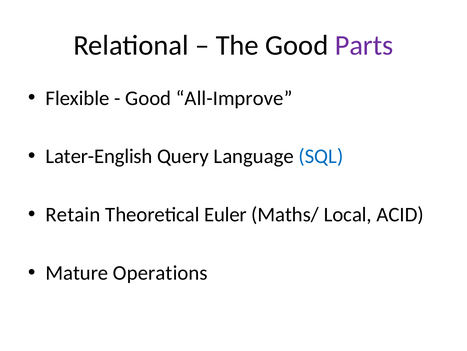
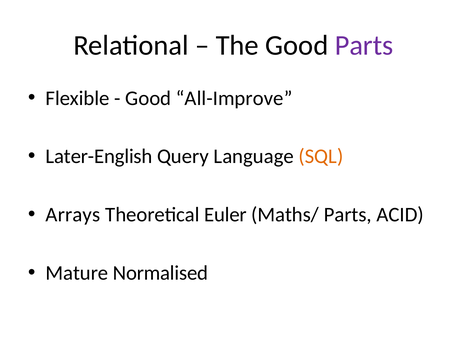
SQL colour: blue -> orange
Retain: Retain -> Arrays
Maths/ Local: Local -> Parts
Operations: Operations -> Normalised
